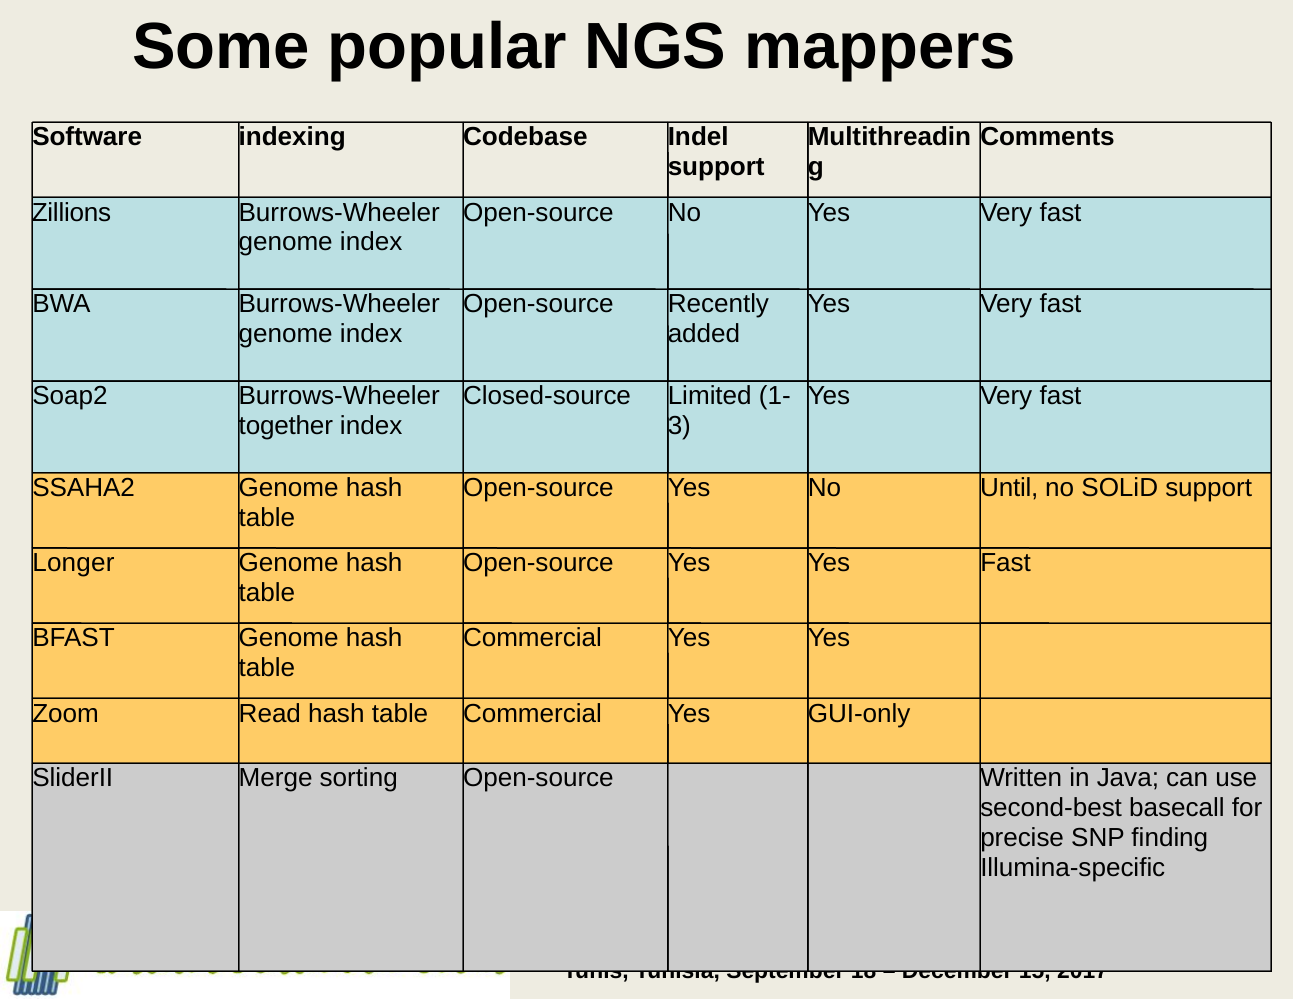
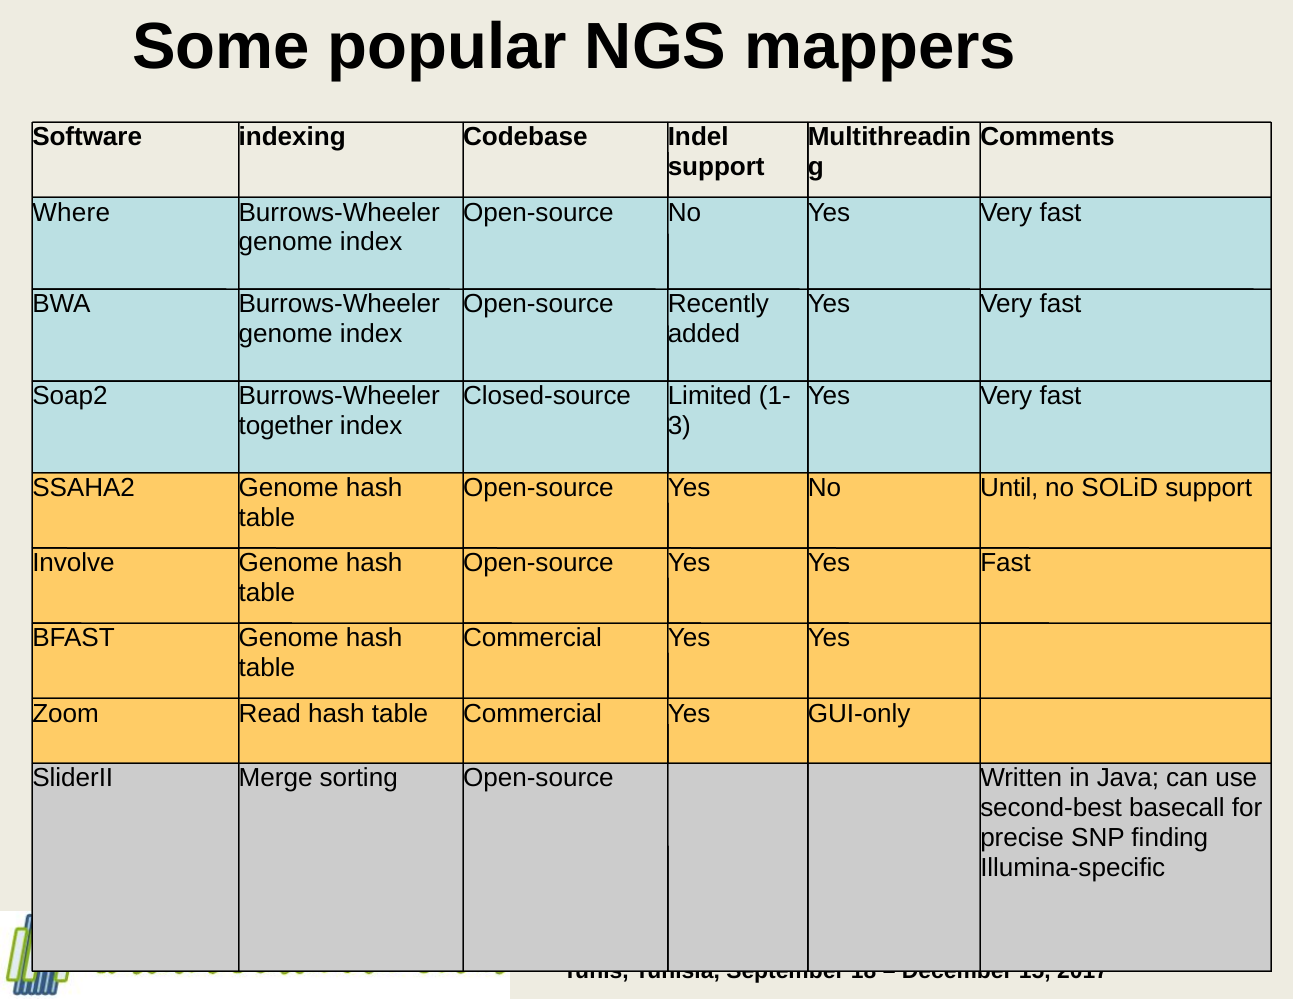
Zillions: Zillions -> Where
Longer: Longer -> Involve
